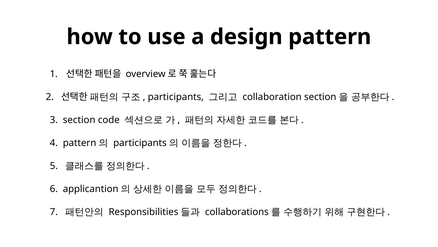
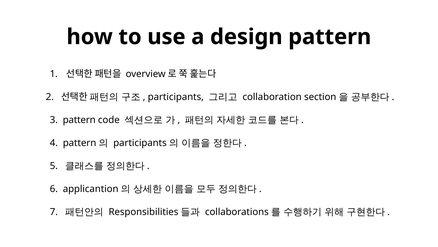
3 section: section -> pattern
